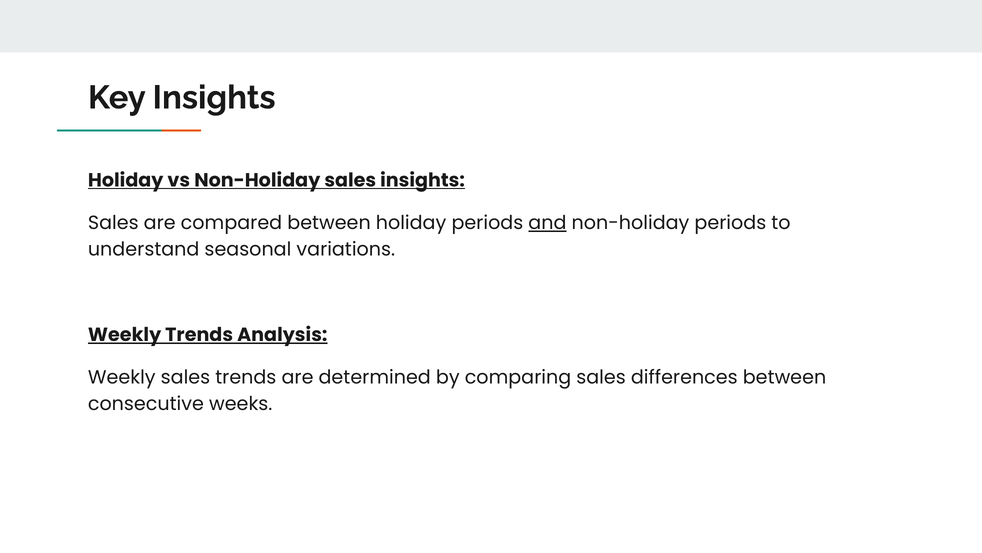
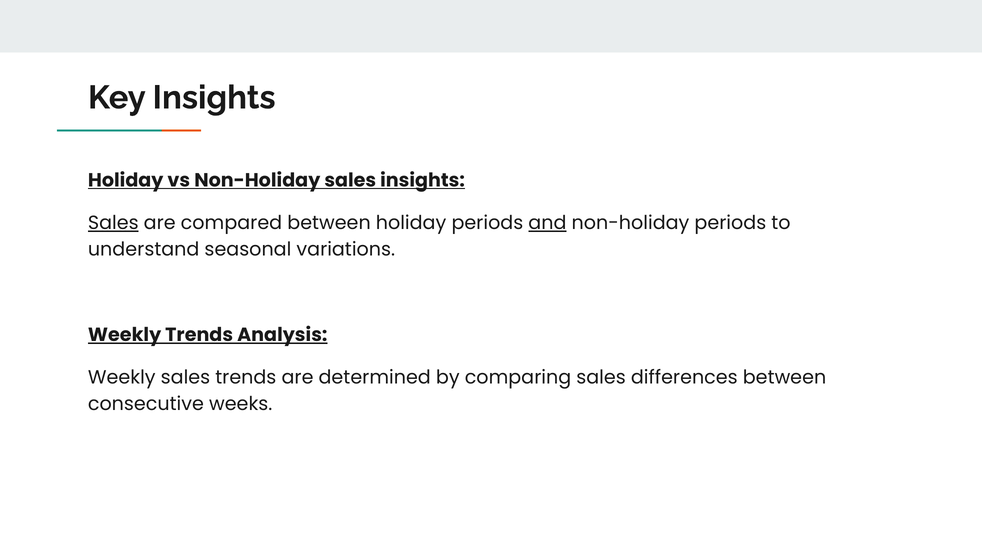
Sales at (113, 223) underline: none -> present
